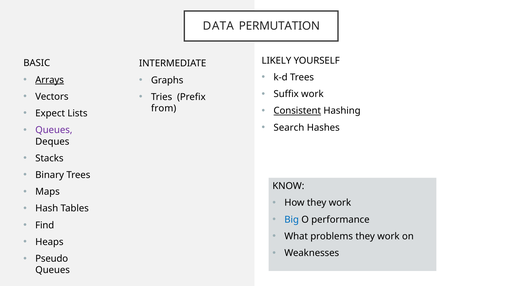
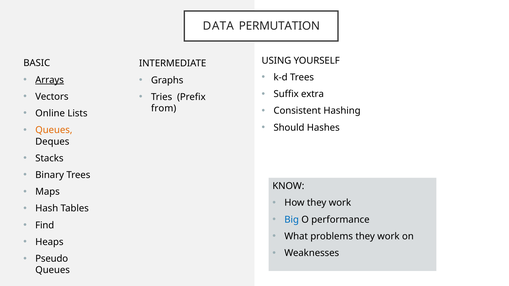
LIKELY: LIKELY -> USING
Suffix work: work -> extra
Consistent underline: present -> none
Expect: Expect -> Online
Search: Search -> Should
Queues at (54, 130) colour: purple -> orange
